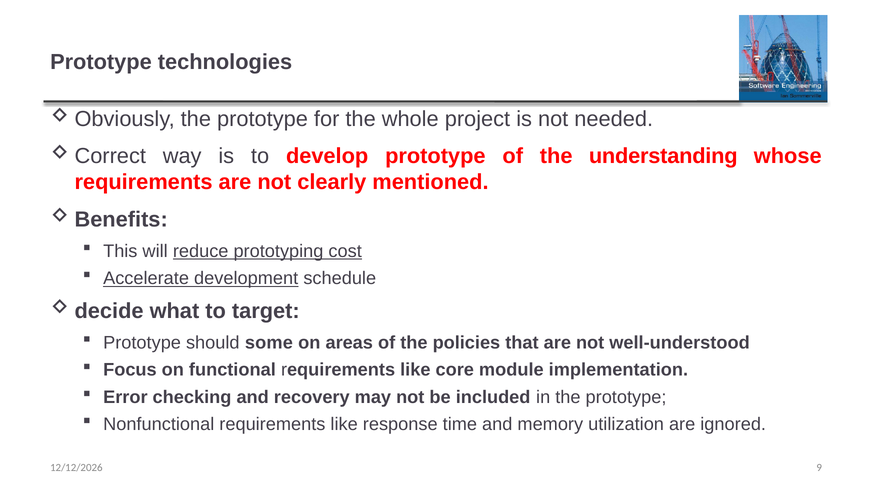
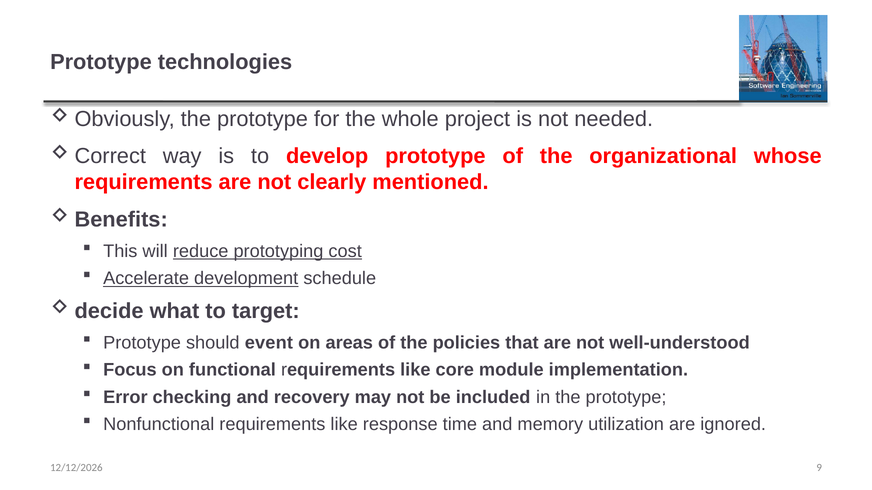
understanding: understanding -> organizational
some: some -> event
